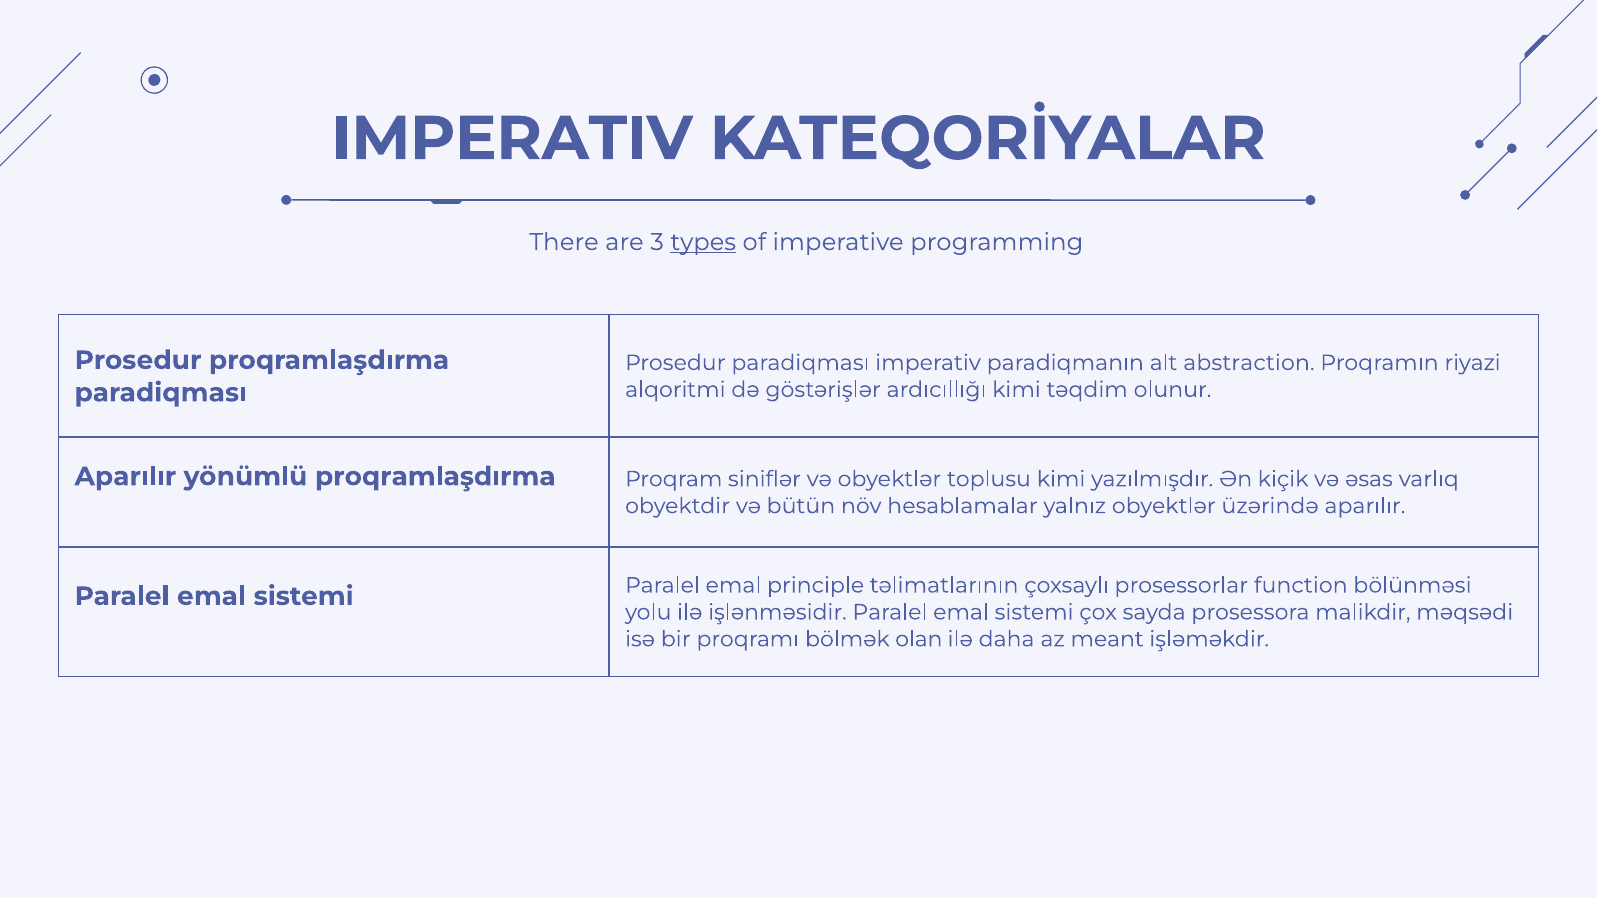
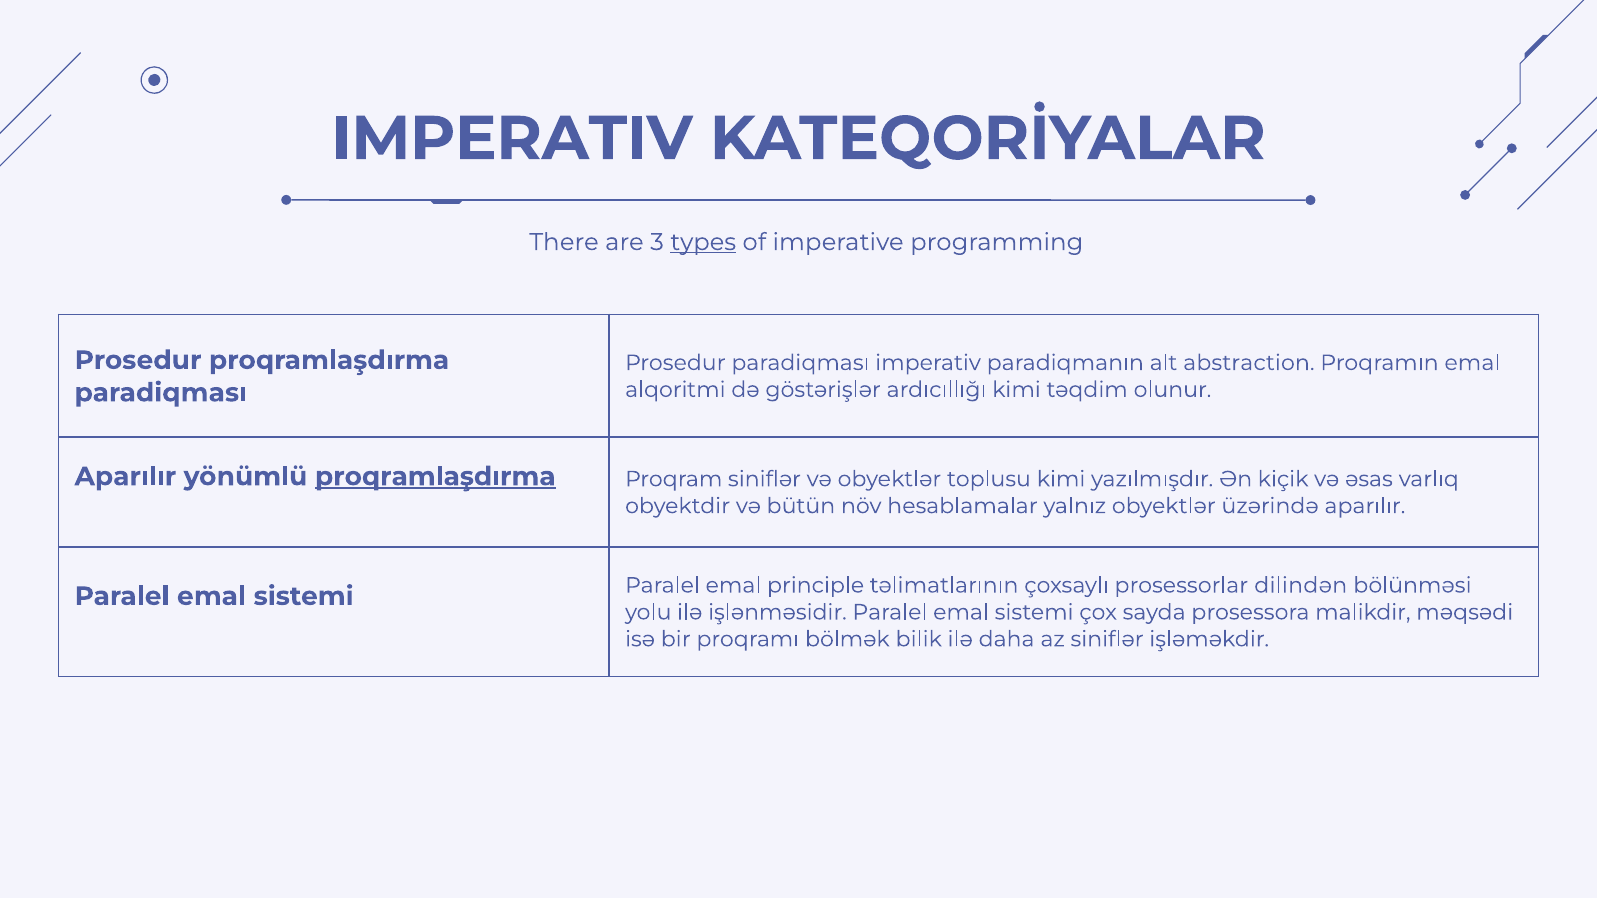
Proqramın riyazi: riyazi -> emal
proqramlaşdırma at (435, 477) underline: none -> present
function: function -> dilindən
olan: olan -> bilik
az meant: meant -> siniflər
